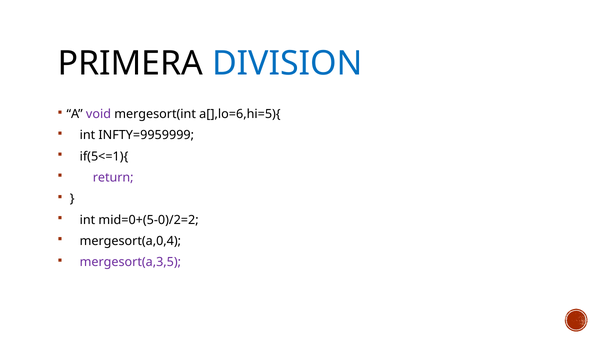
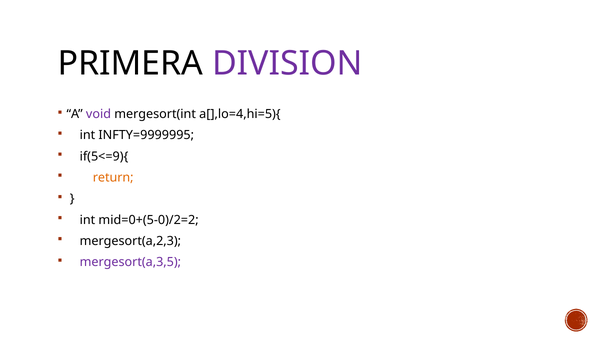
DIVISION colour: blue -> purple
a[],lo=6,hi=5){: a[],lo=6,hi=5){ -> a[],lo=4,hi=5){
INFTY=9959999: INFTY=9959999 -> INFTY=9999995
if(5<=1){: if(5<=1){ -> if(5<=9){
return colour: purple -> orange
mergesort(a,0,4: mergesort(a,0,4 -> mergesort(a,2,3
